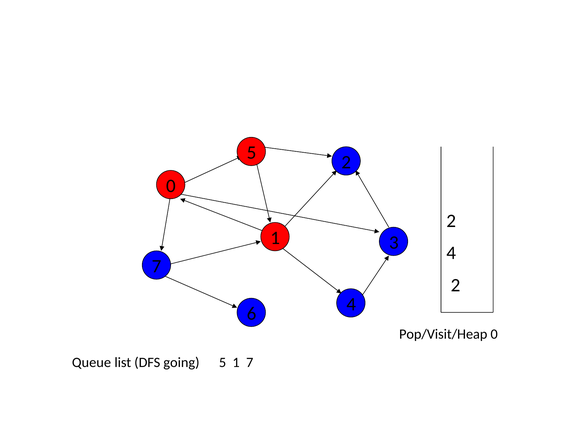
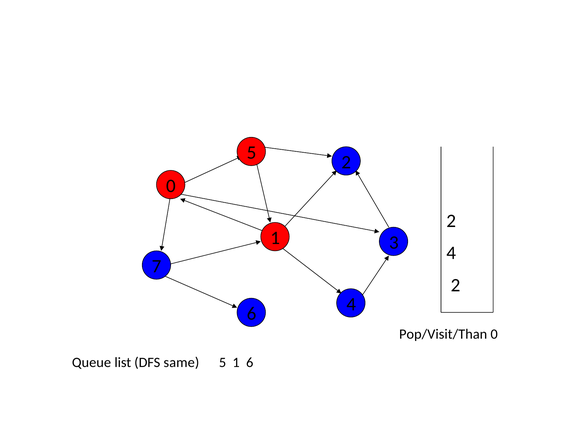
Pop/Visit/Heap: Pop/Visit/Heap -> Pop/Visit/Than
going: going -> same
1 7: 7 -> 6
